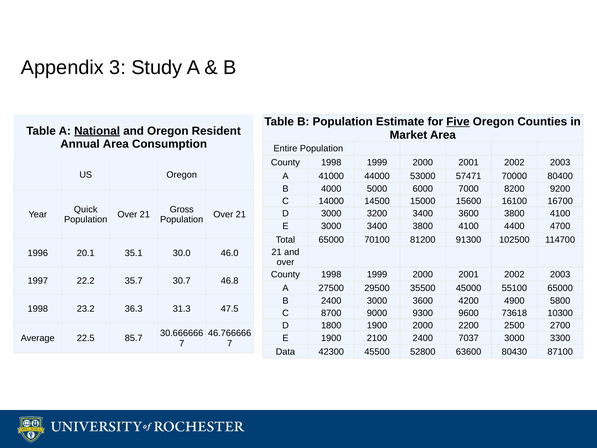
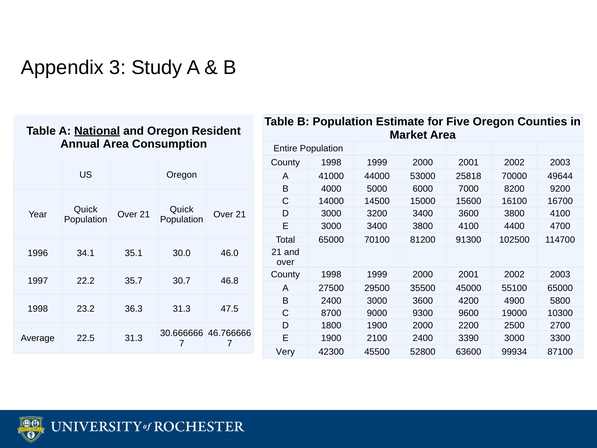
Five underline: present -> none
57471: 57471 -> 25818
80400: 80400 -> 49644
Gross at (182, 209): Gross -> Quick
20.1: 20.1 -> 34.1
73618: 73618 -> 19000
7037: 7037 -> 3390
22.5 85.7: 85.7 -> 31.3
Data: Data -> Very
80430: 80430 -> 99934
